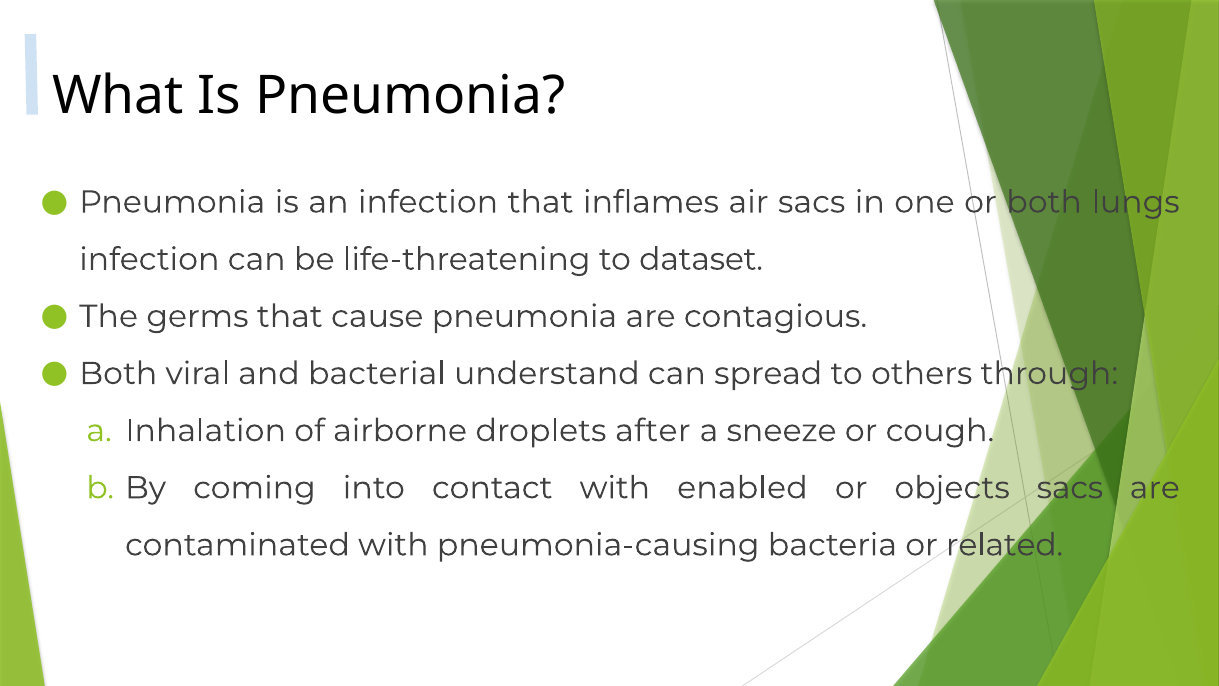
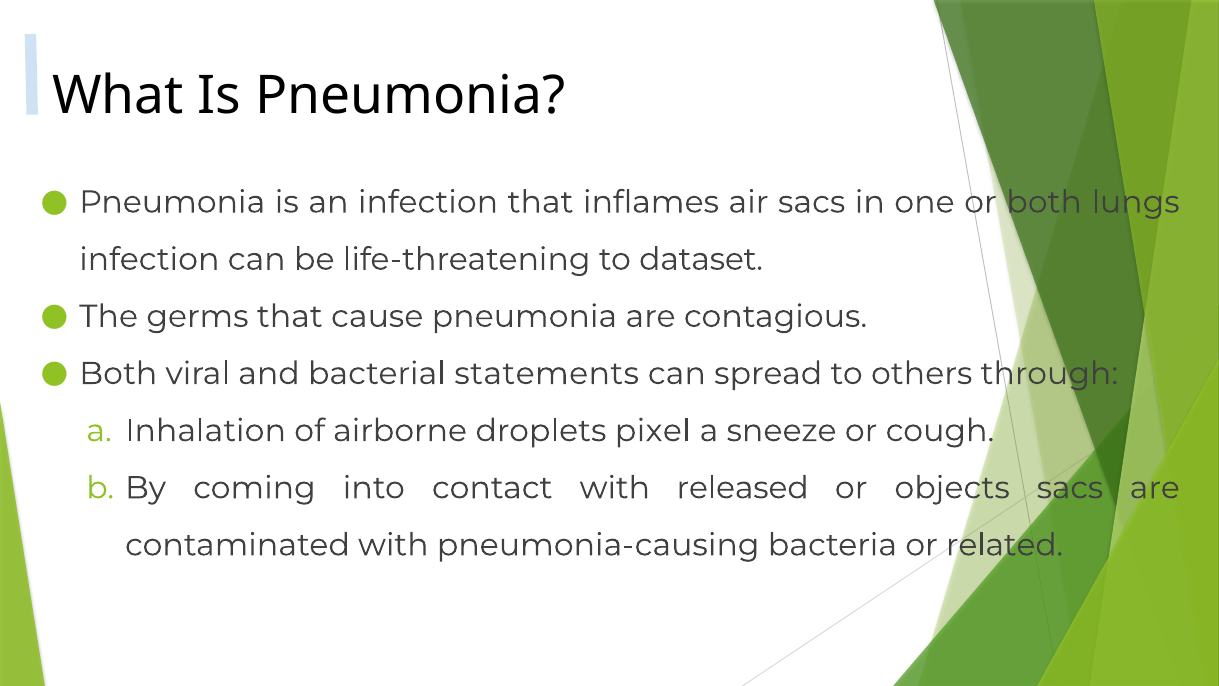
understand: understand -> statements
after: after -> pixel
enabled: enabled -> released
